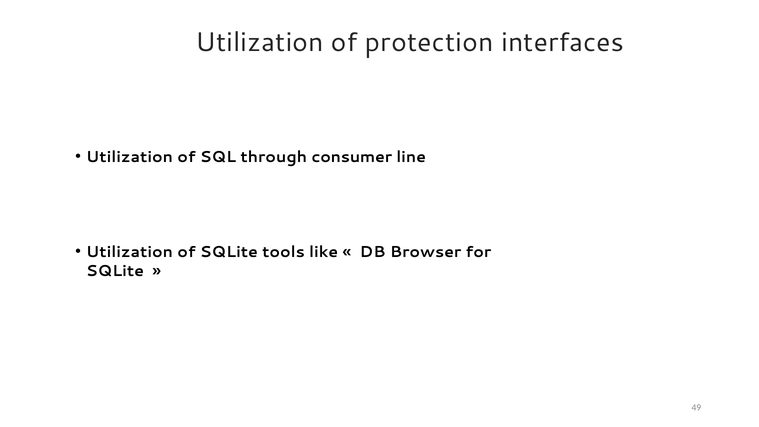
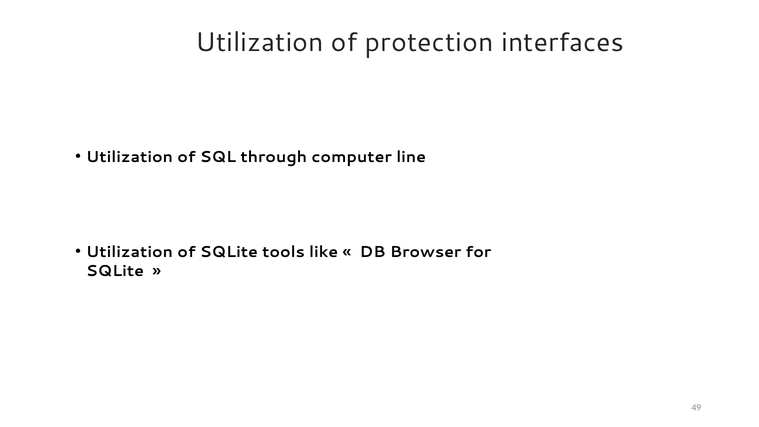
consumer: consumer -> computer
